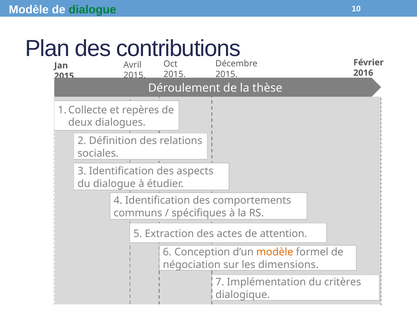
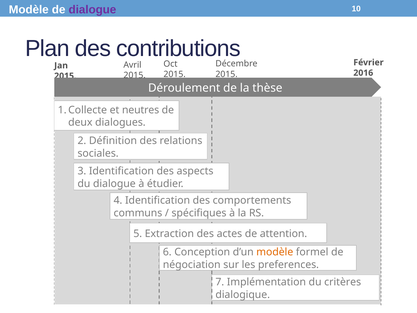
dialogue at (92, 10) colour: green -> purple
repères: repères -> neutres
dimensions: dimensions -> preferences
